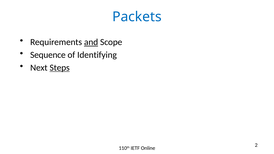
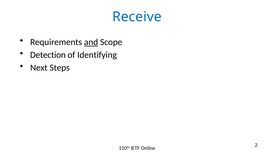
Packets: Packets -> Receive
Sequence: Sequence -> Detection
Steps underline: present -> none
